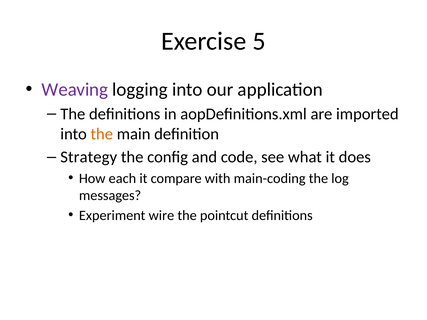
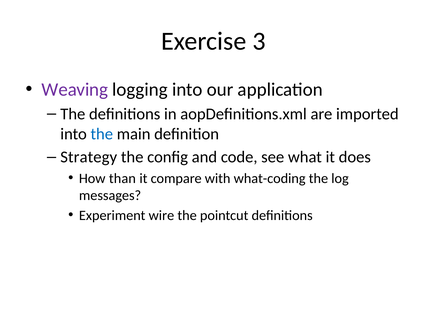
5: 5 -> 3
the at (102, 134) colour: orange -> blue
each: each -> than
main-coding: main-coding -> what-coding
